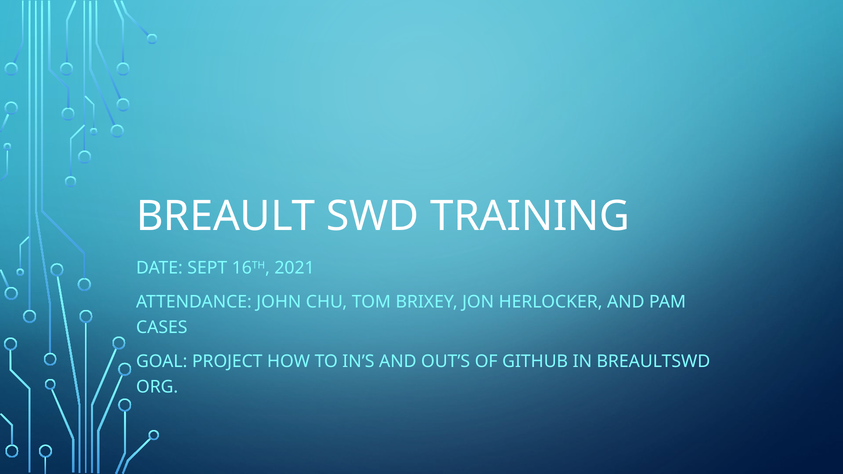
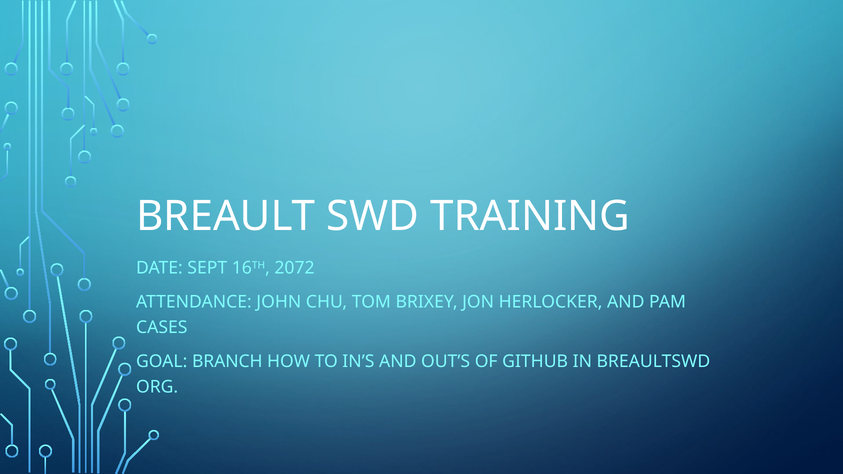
2021: 2021 -> 2072
PROJECT: PROJECT -> BRANCH
